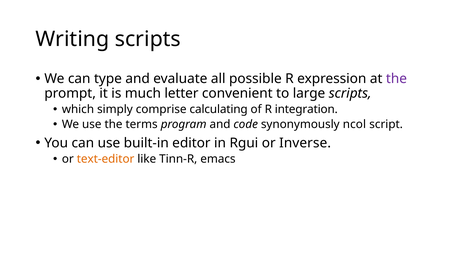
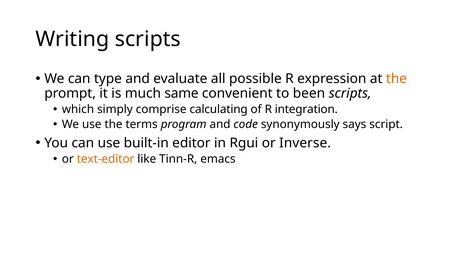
the at (396, 79) colour: purple -> orange
letter: letter -> same
large: large -> been
ncol: ncol -> says
